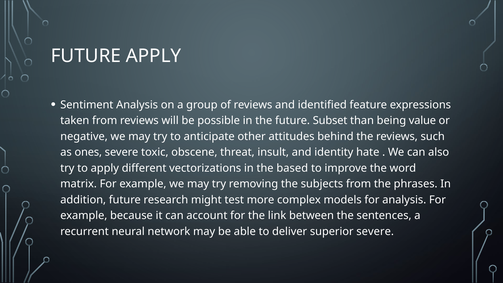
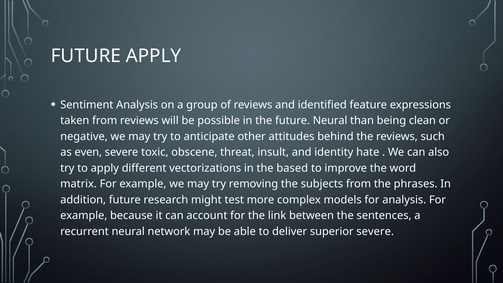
future Subset: Subset -> Neural
value: value -> clean
ones: ones -> even
